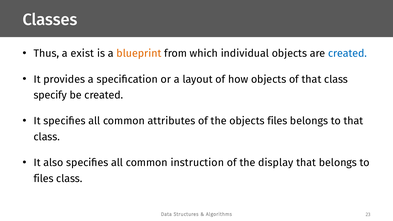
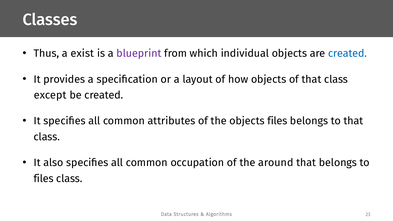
blueprint colour: orange -> purple
specify: specify -> except
instruction: instruction -> occupation
display: display -> around
